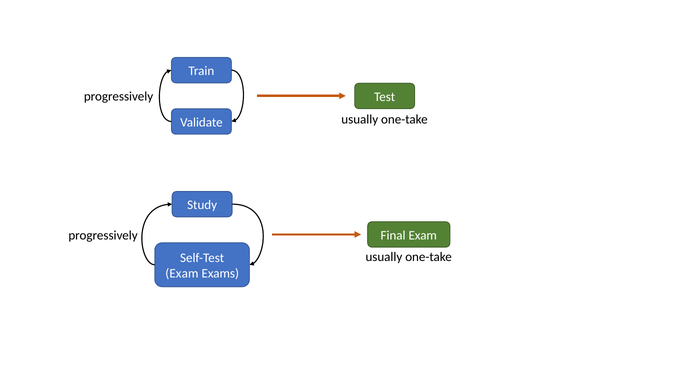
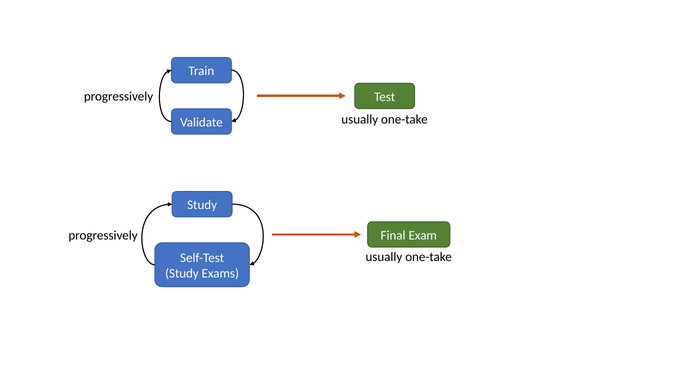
Exam at (182, 273): Exam -> Study
